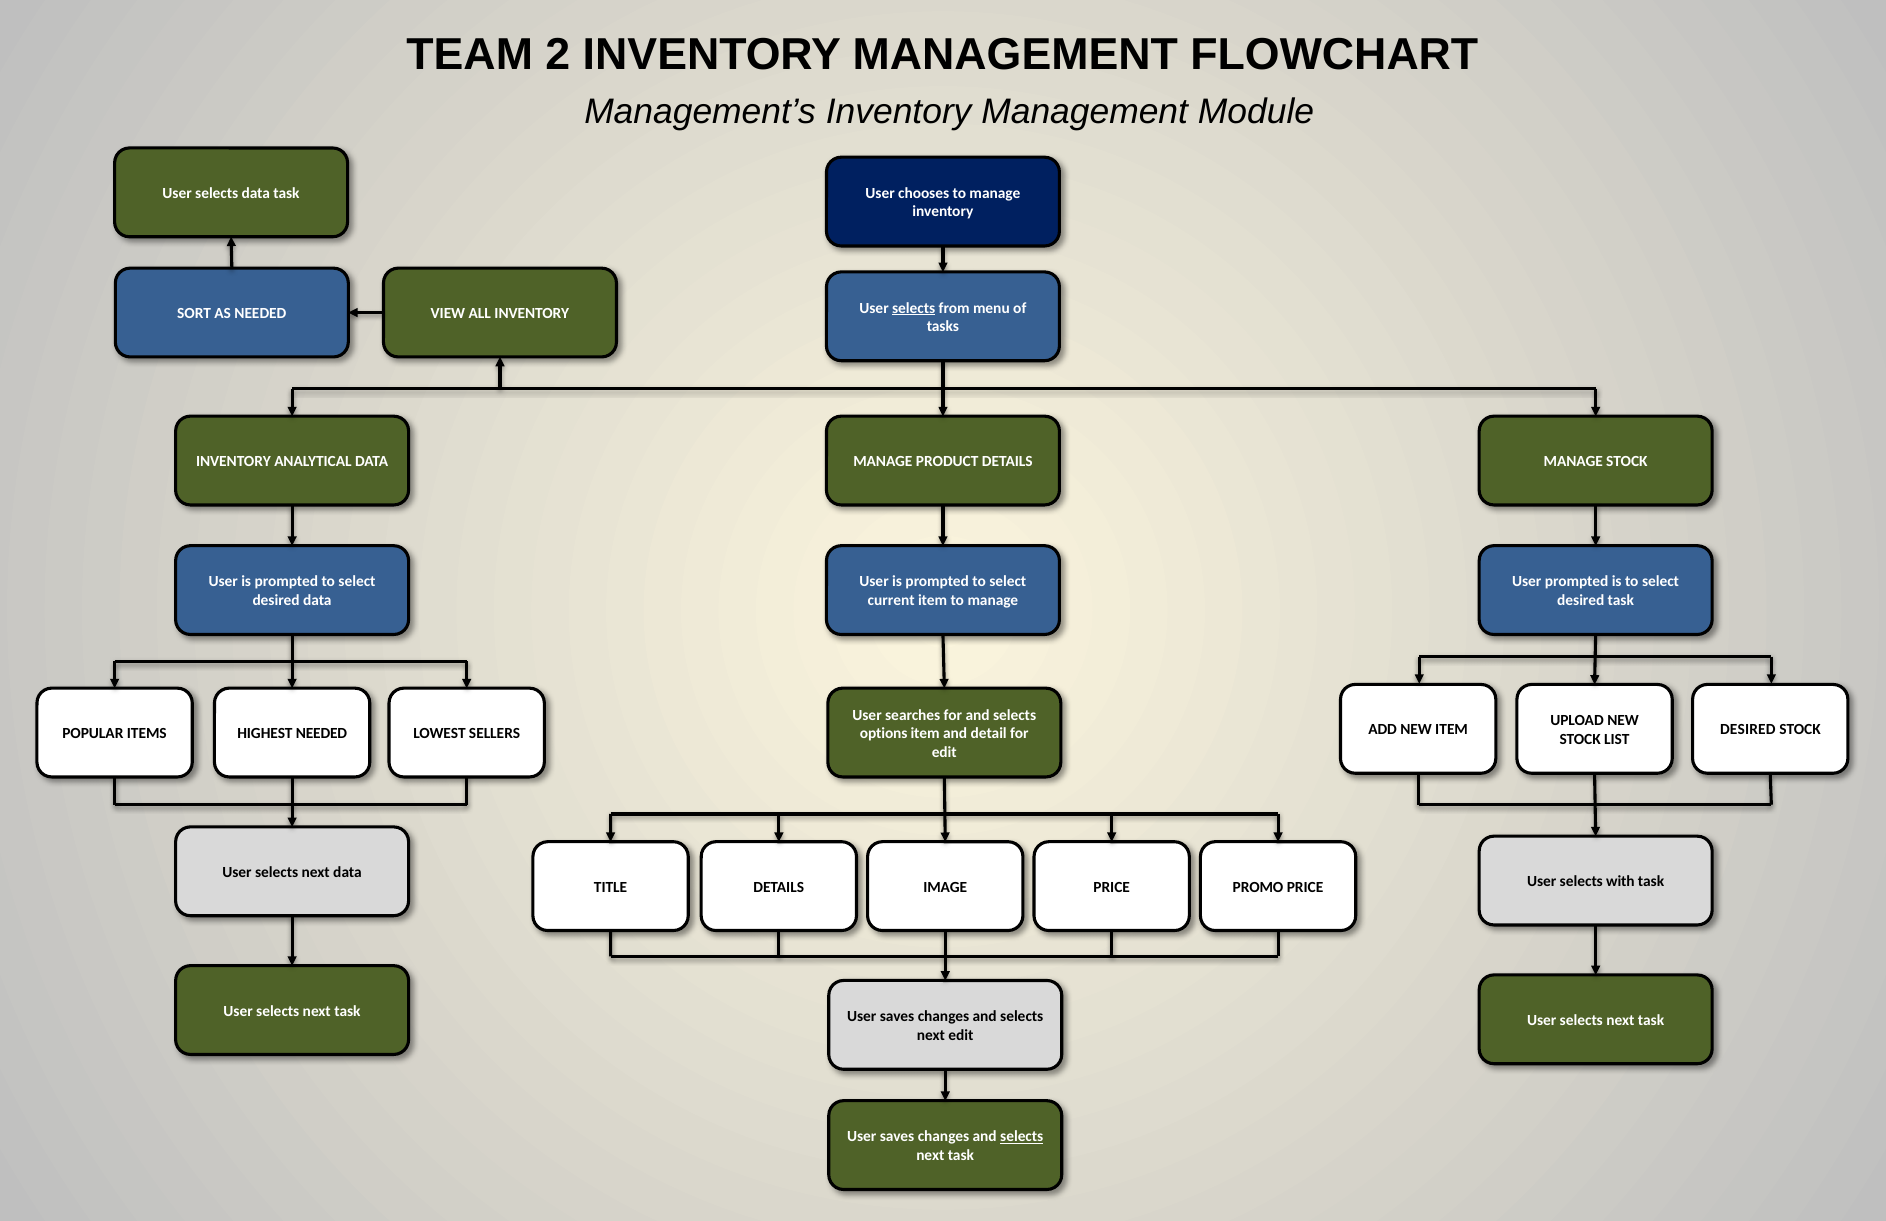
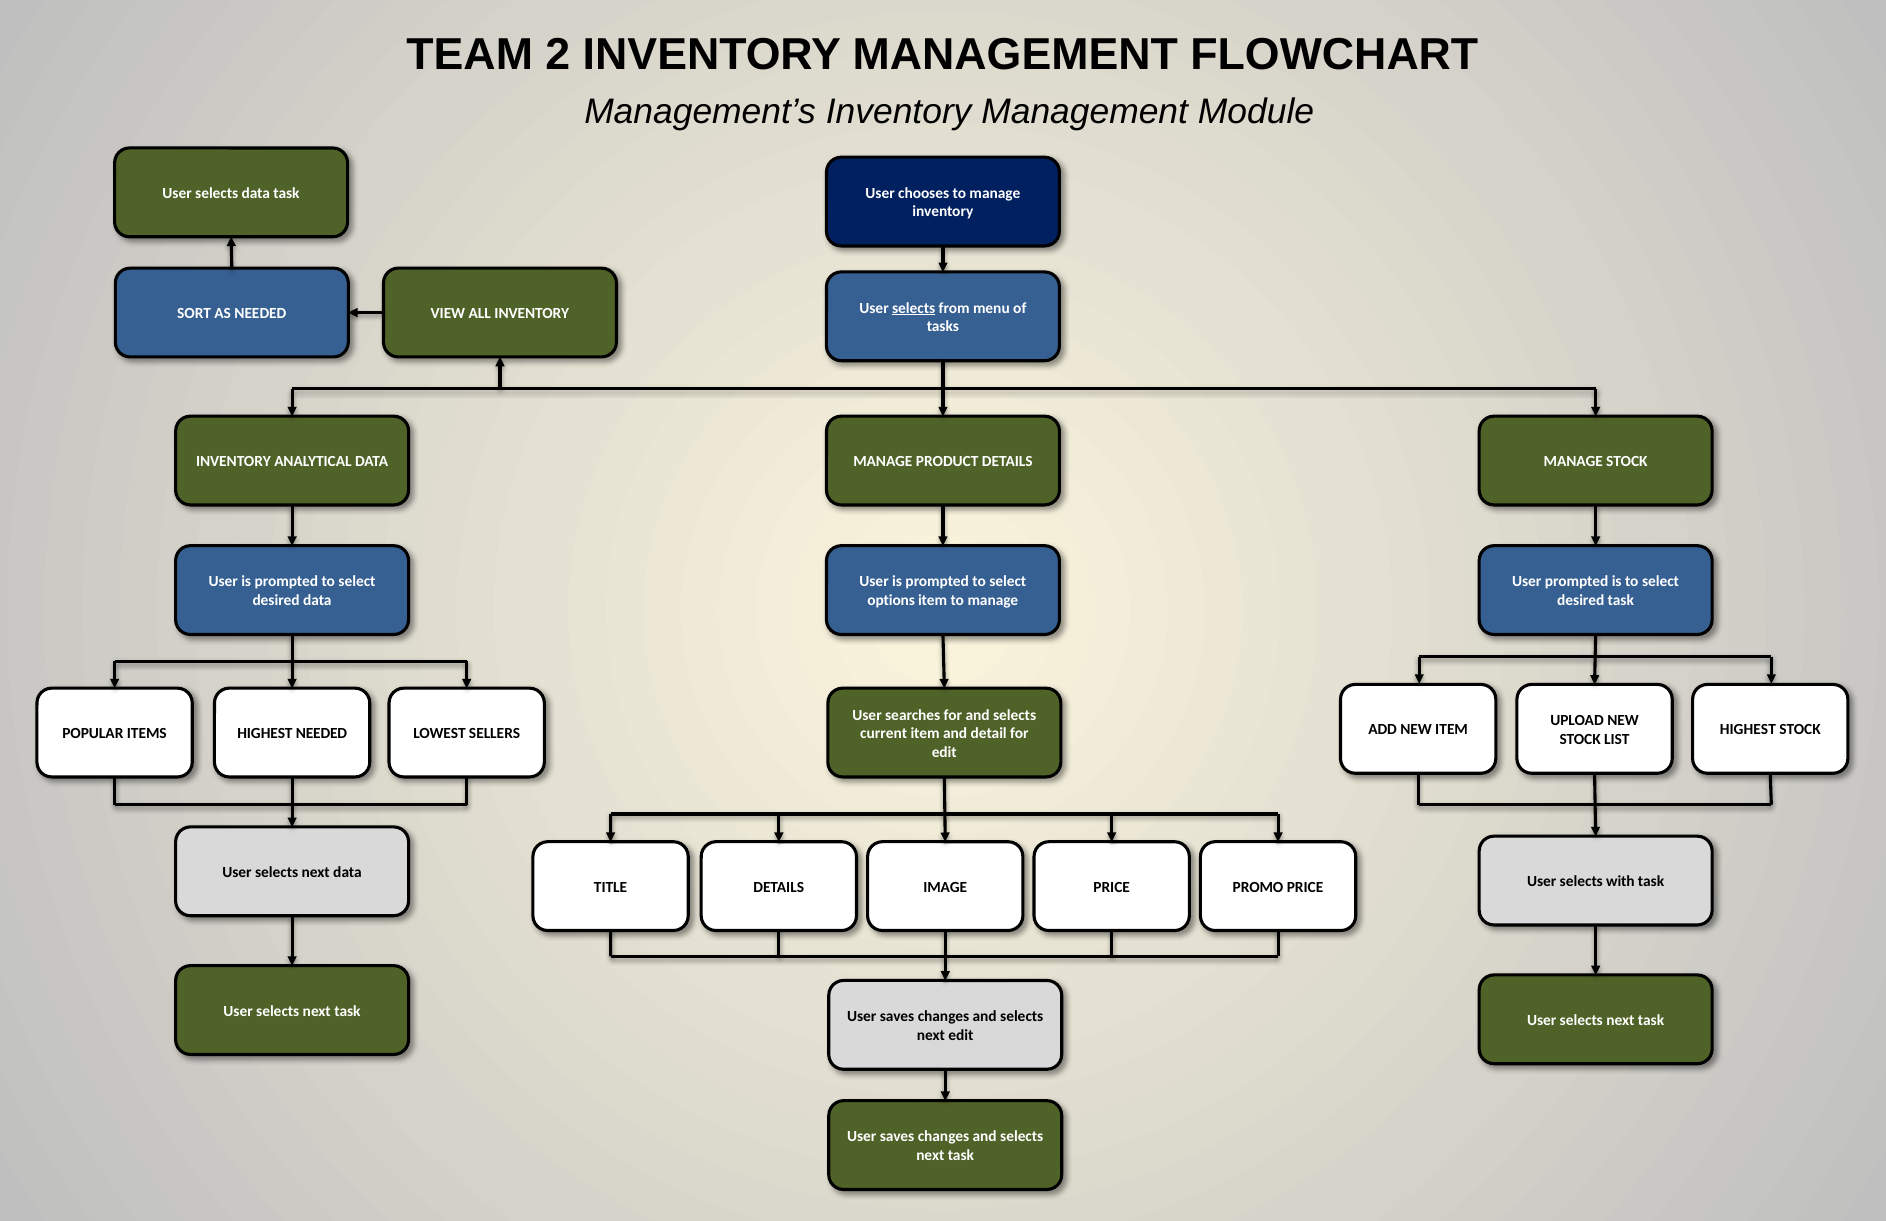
current: current -> options
DESIRED at (1748, 729): DESIRED -> HIGHEST
options: options -> current
selects at (1022, 1136) underline: present -> none
